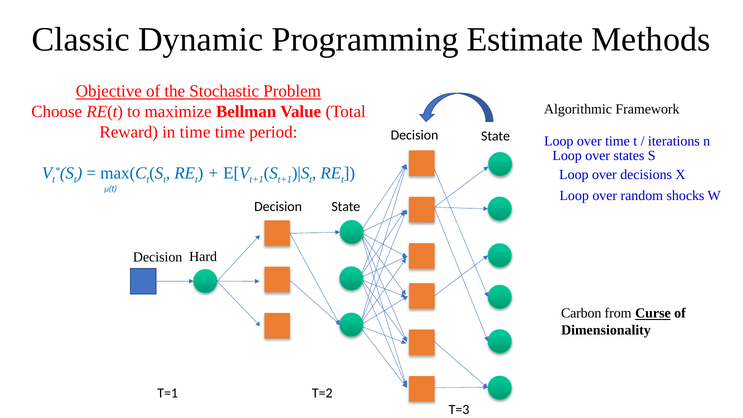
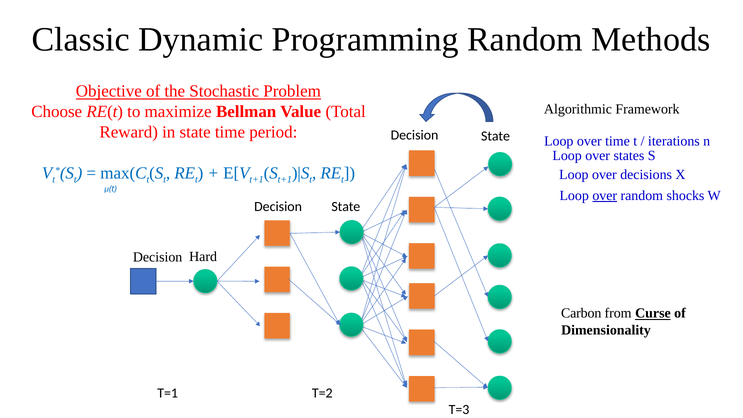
Programming Estimate: Estimate -> Random
in time: time -> state
over at (605, 195) underline: none -> present
